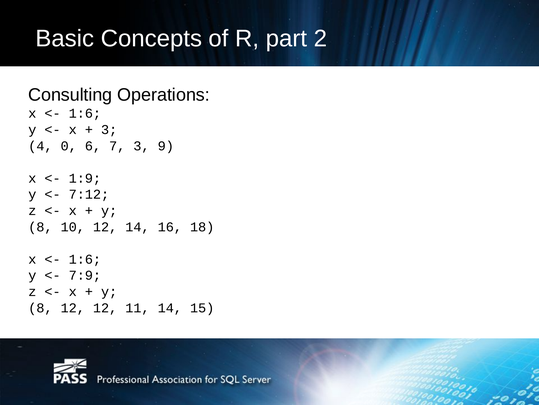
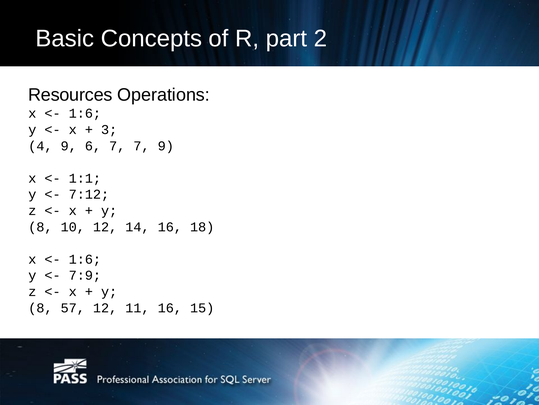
Consulting: Consulting -> Resources
4 0: 0 -> 9
7 3: 3 -> 7
1:9: 1:9 -> 1:1
8 12: 12 -> 57
11 14: 14 -> 16
